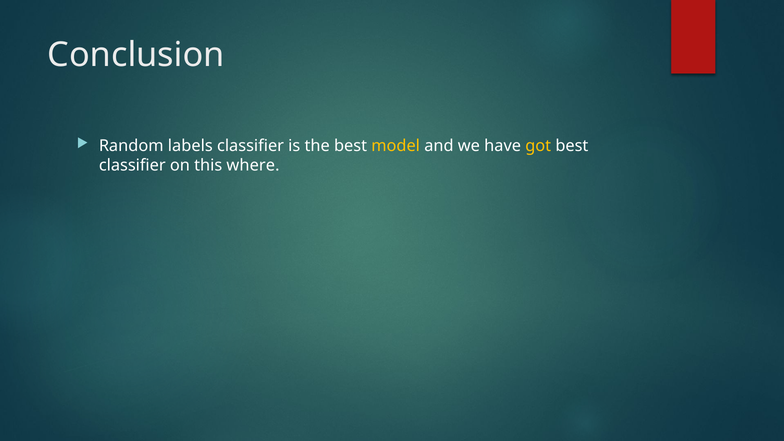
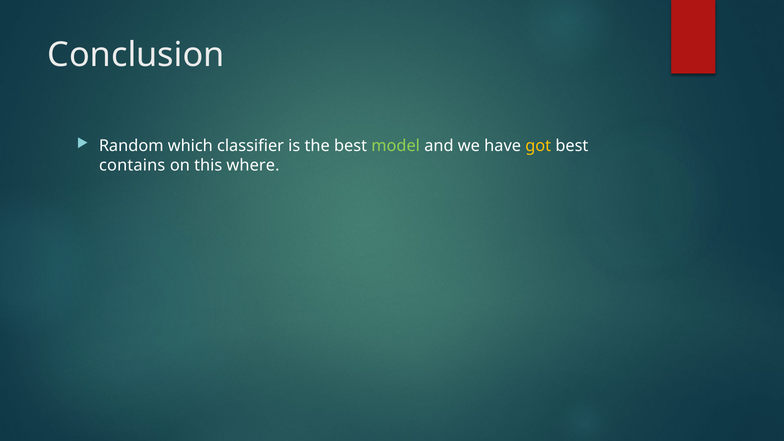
labels: labels -> which
model colour: yellow -> light green
classifier at (132, 166): classifier -> contains
